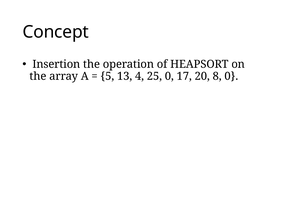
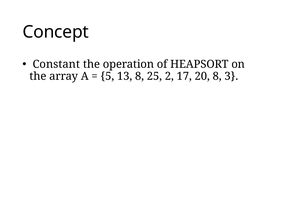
Insertion: Insertion -> Constant
13 4: 4 -> 8
25 0: 0 -> 2
8 0: 0 -> 3
